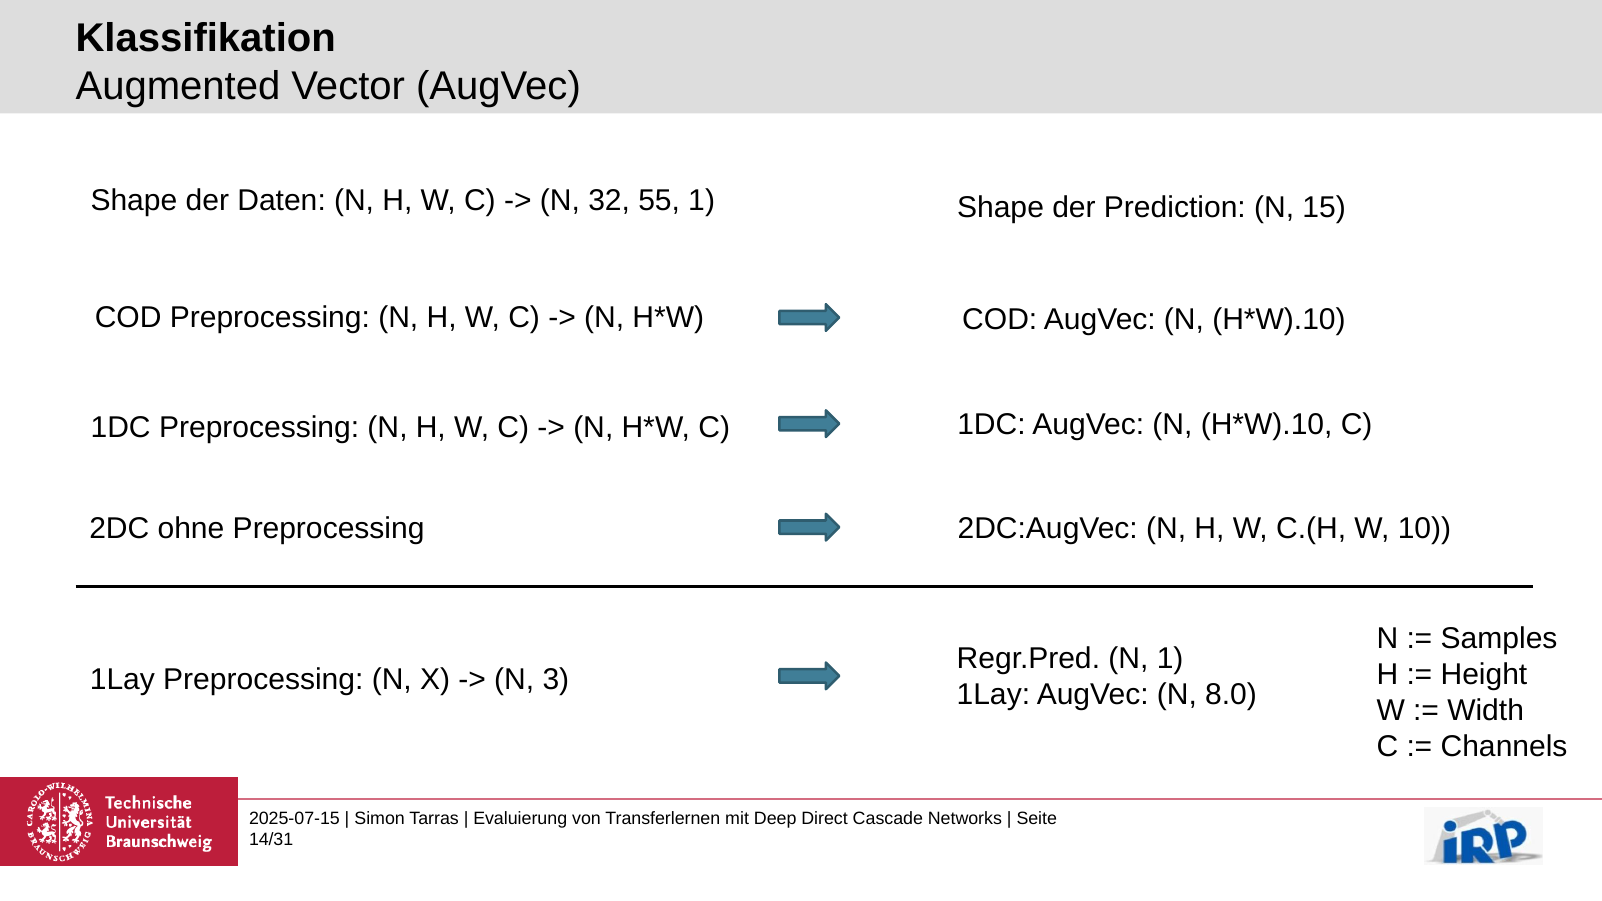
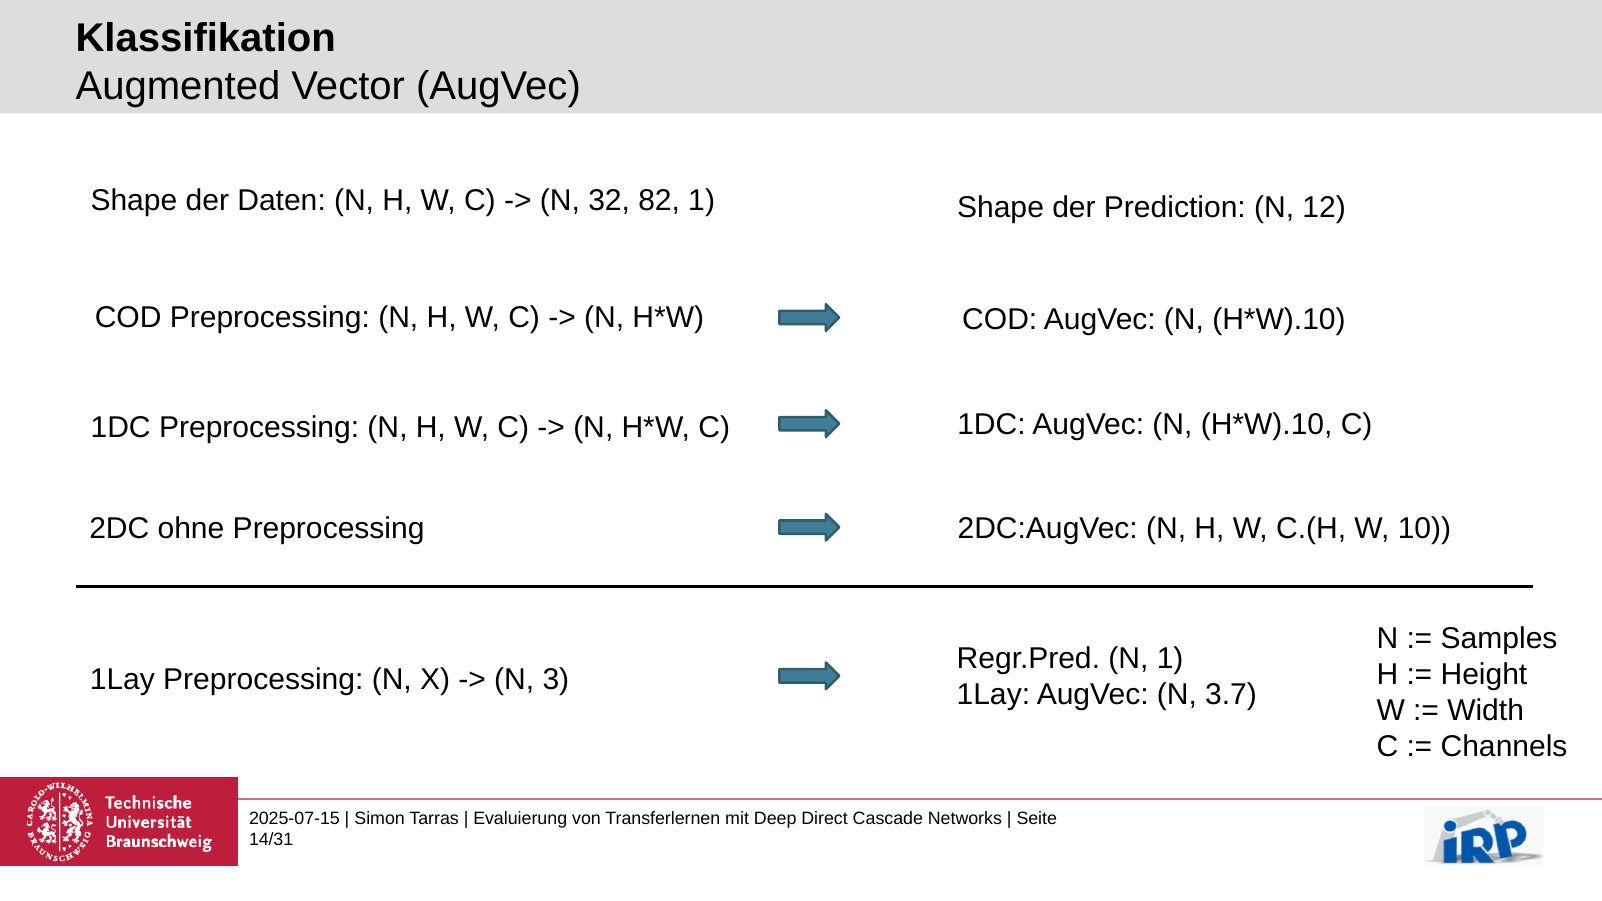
55: 55 -> 82
15: 15 -> 12
8.0: 8.0 -> 3.7
